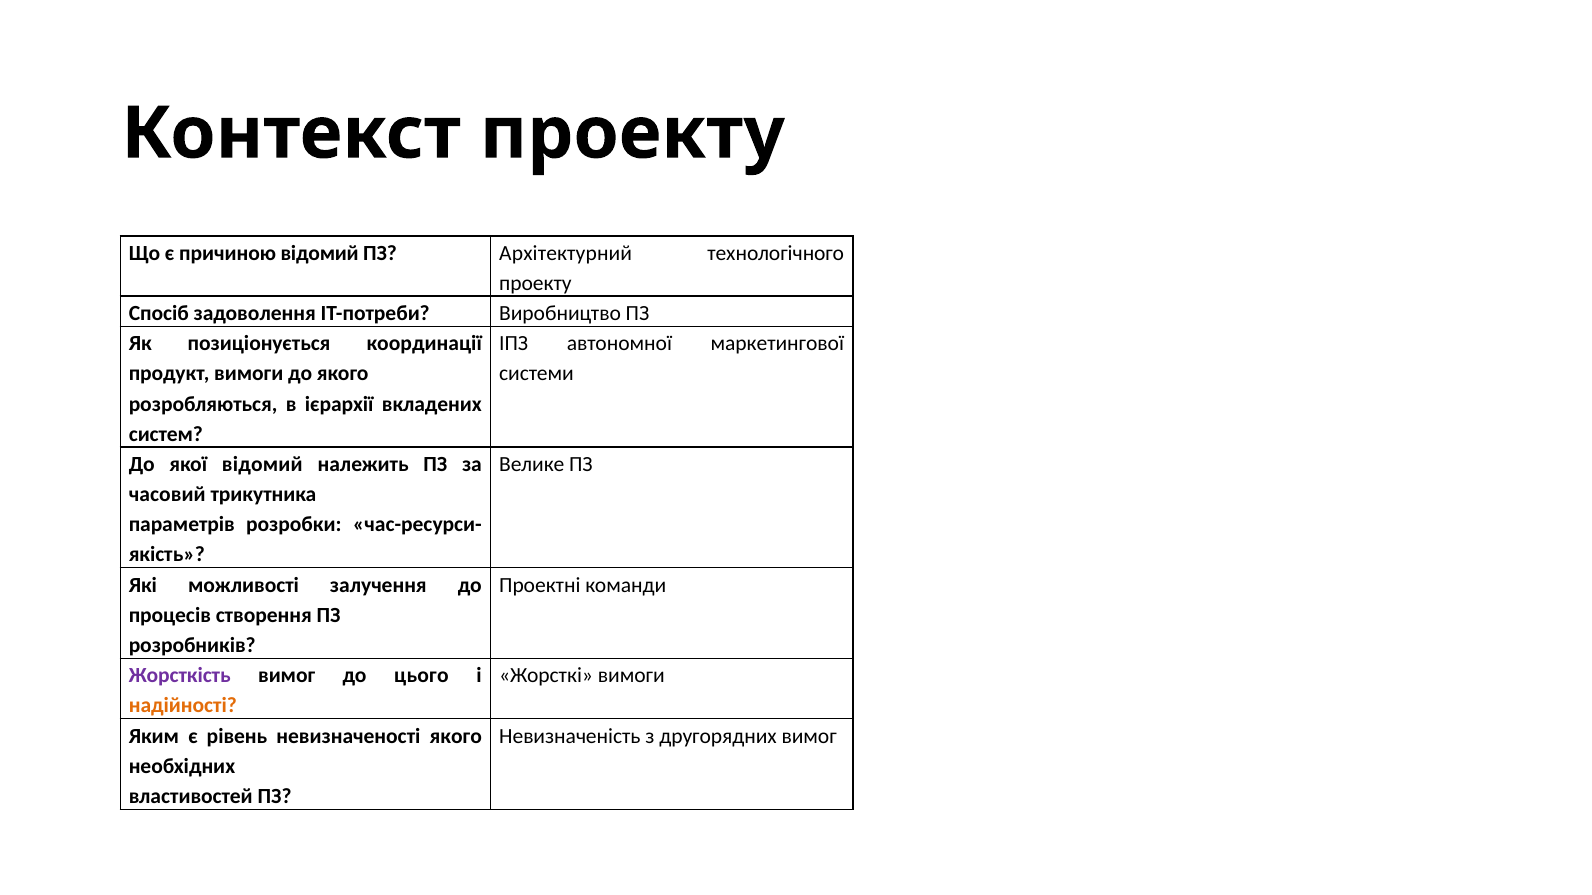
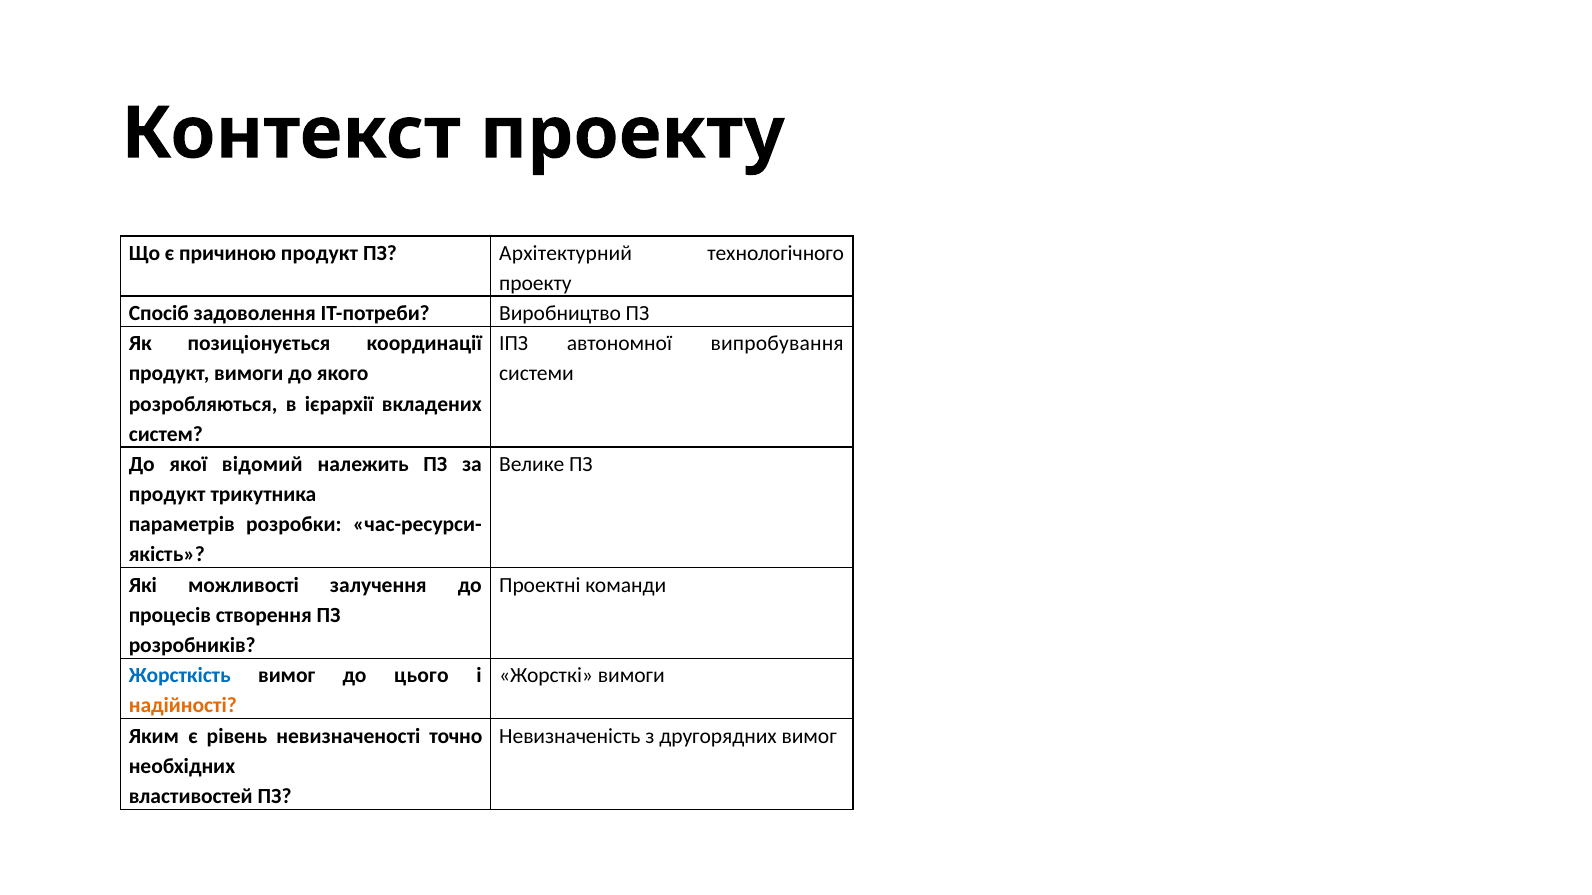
причиною відомий: відомий -> продукт
маркетингової: маркетингової -> випробування
часовий at (167, 495): часовий -> продукт
Жорсткість colour: purple -> blue
невизначеності якого: якого -> точно
